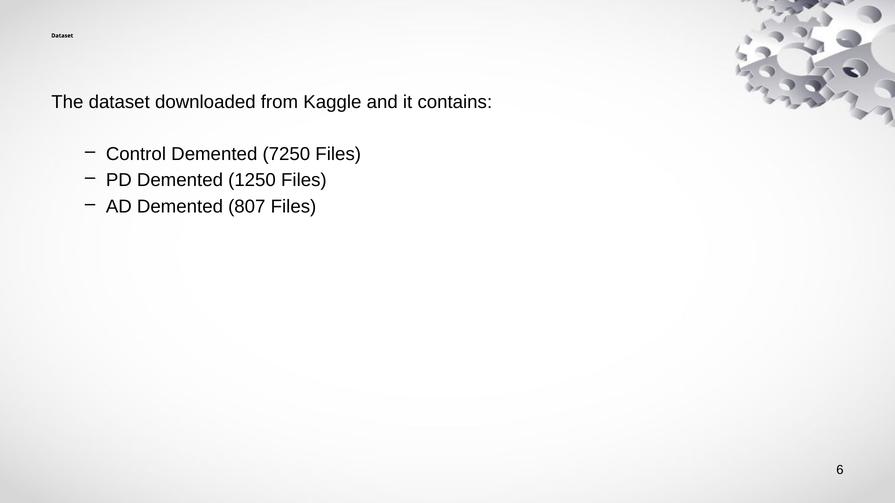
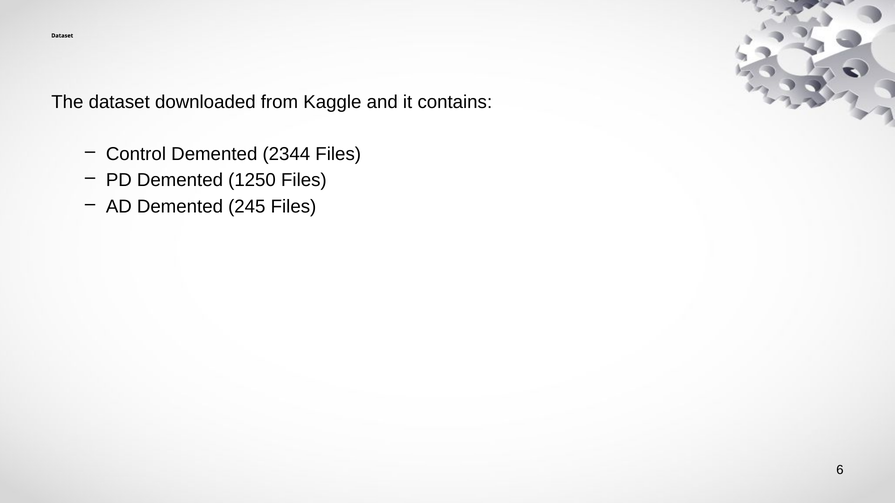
7250: 7250 -> 2344
807: 807 -> 245
